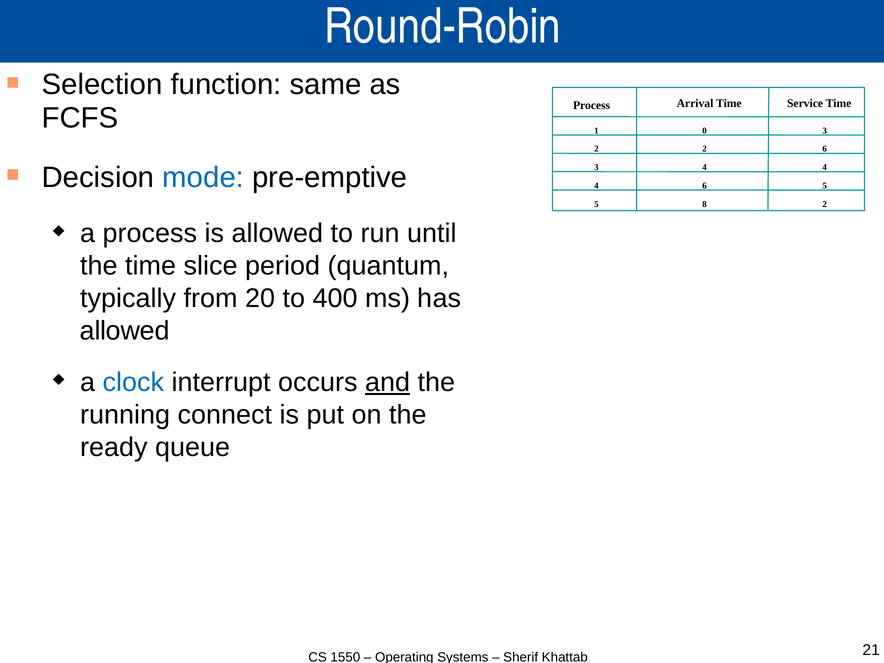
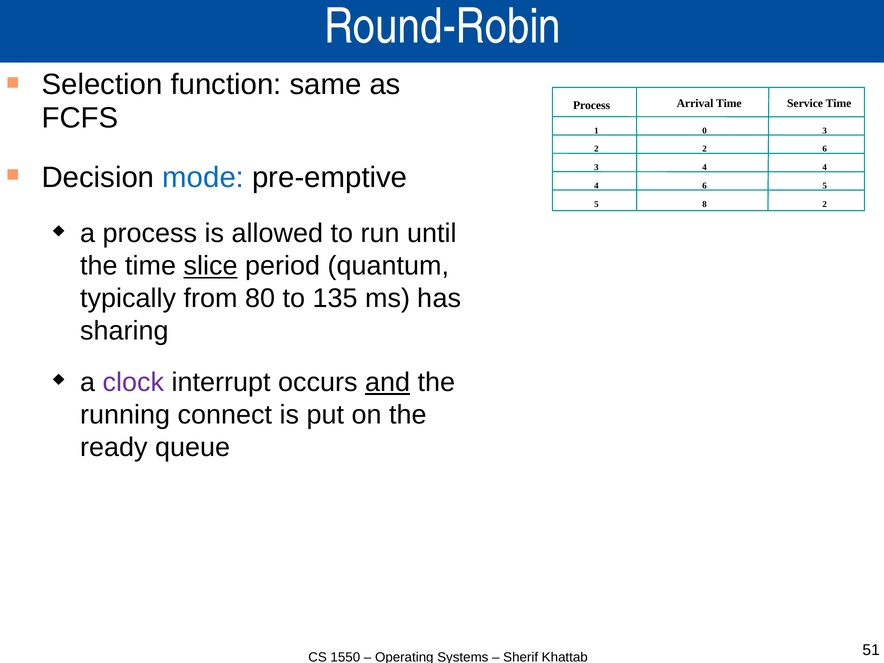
slice underline: none -> present
20: 20 -> 80
400: 400 -> 135
allowed at (125, 331): allowed -> sharing
clock colour: blue -> purple
21: 21 -> 51
